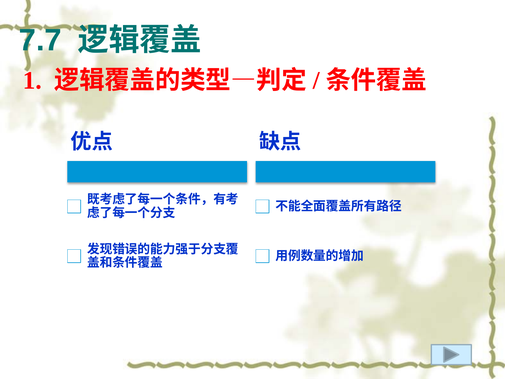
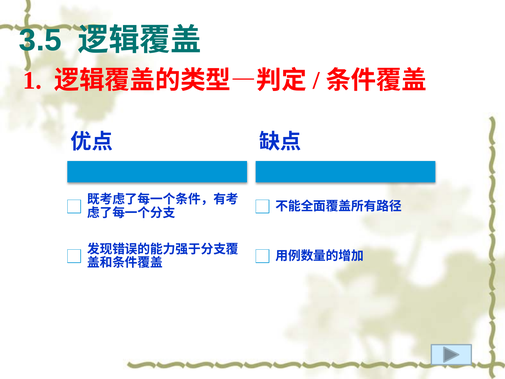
7.7: 7.7 -> 3.5
